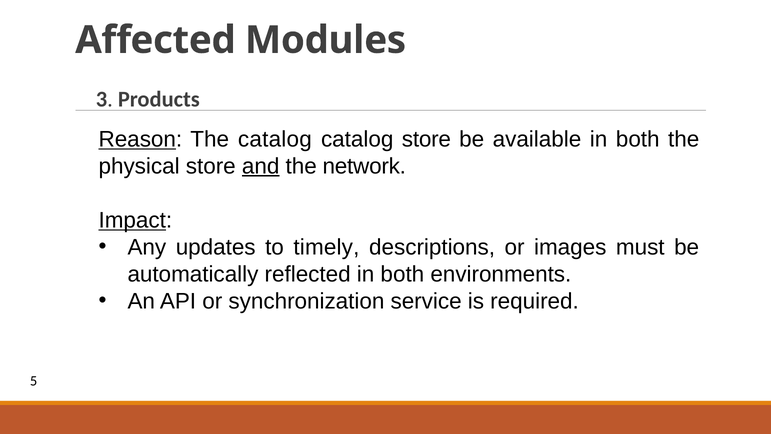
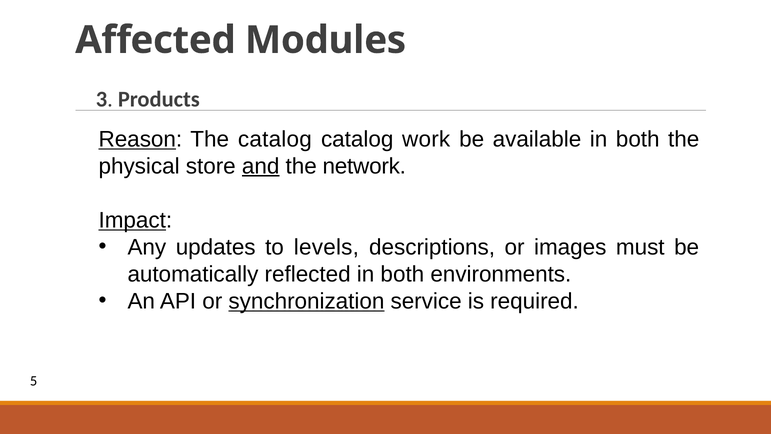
catalog store: store -> work
timely: timely -> levels
synchronization underline: none -> present
